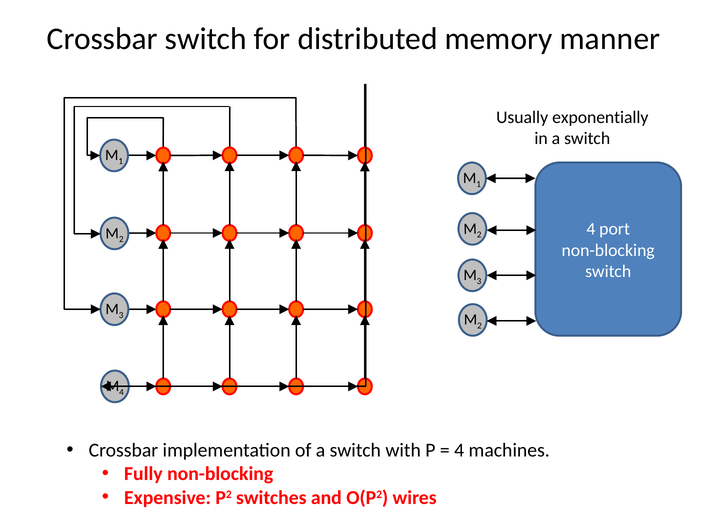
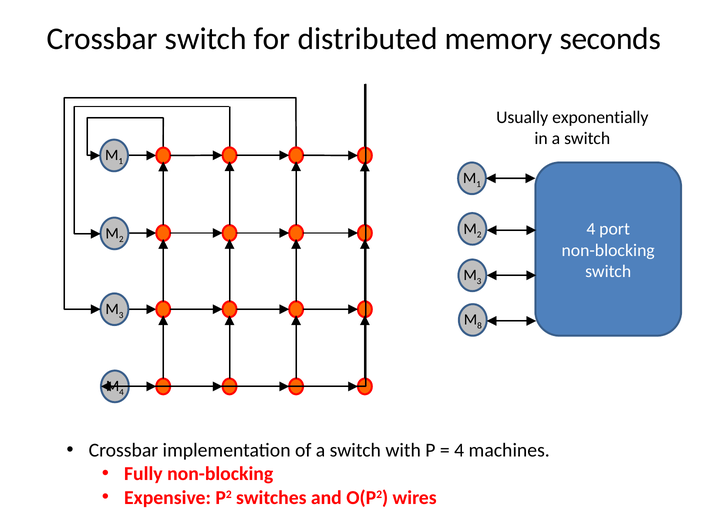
manner: manner -> seconds
2 at (479, 326): 2 -> 8
